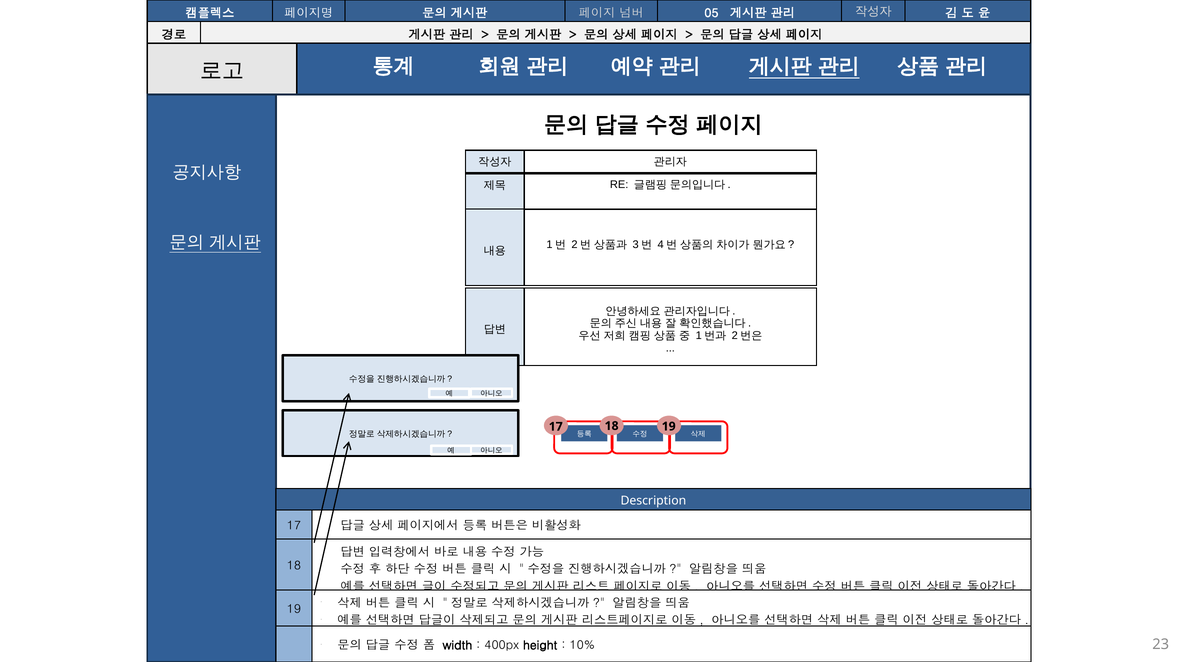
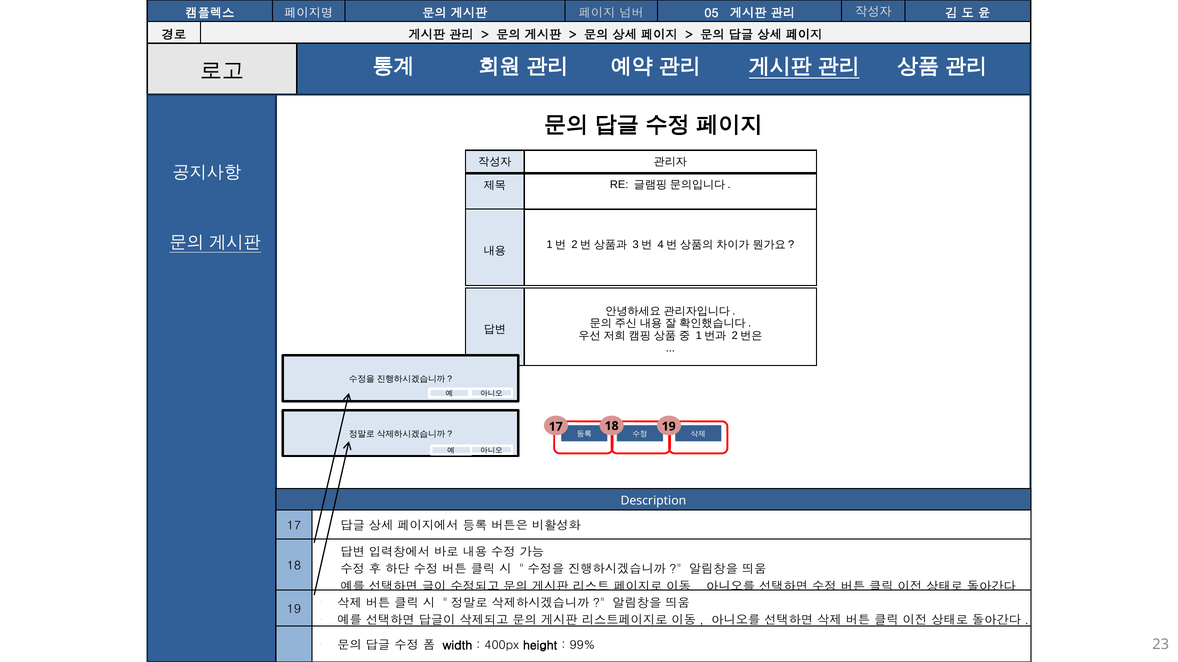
10%: 10% -> 99%
